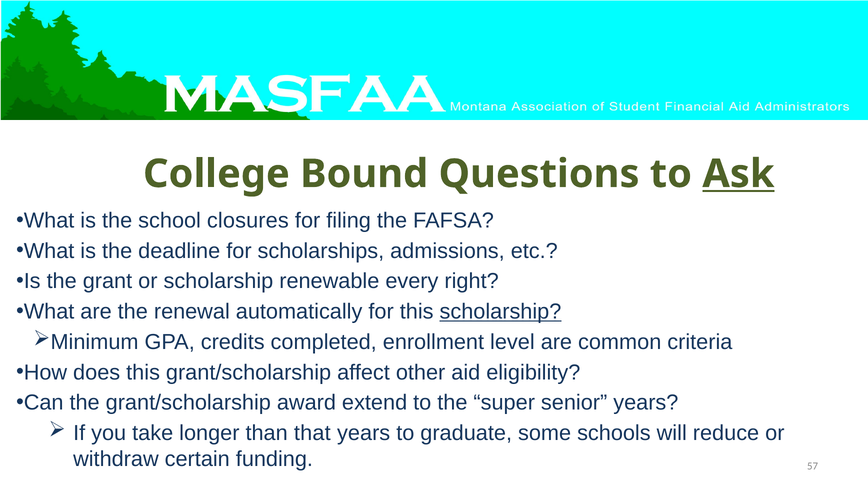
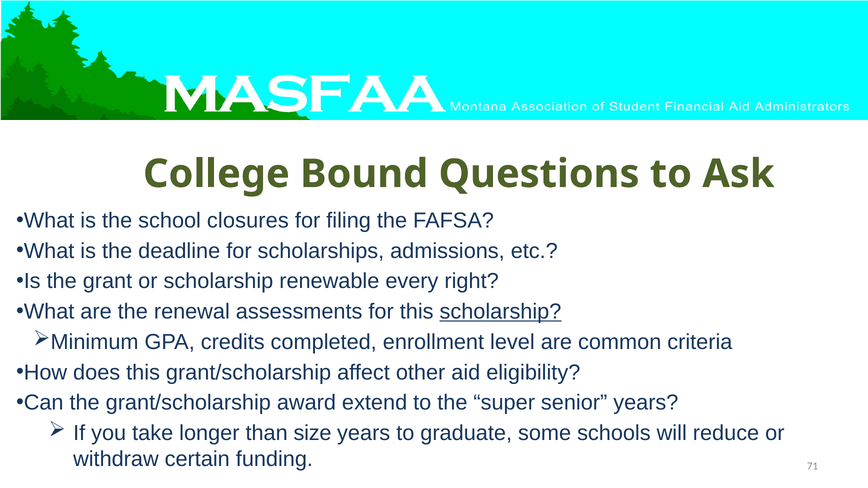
Ask underline: present -> none
automatically: automatically -> assessments
that: that -> size
57: 57 -> 71
